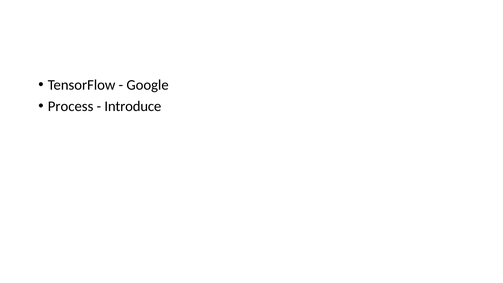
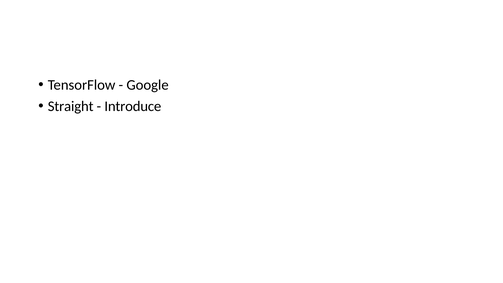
Process: Process -> Straight
